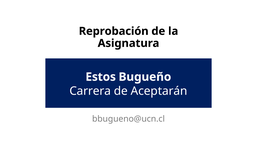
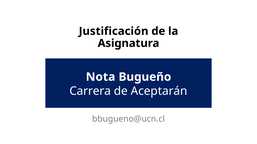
Reprobación: Reprobación -> Justificación
Estos: Estos -> Nota
